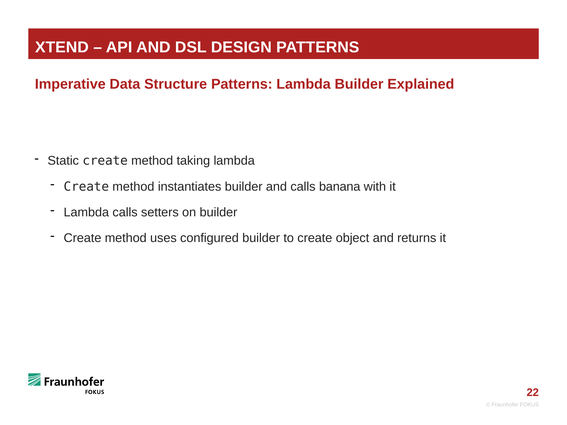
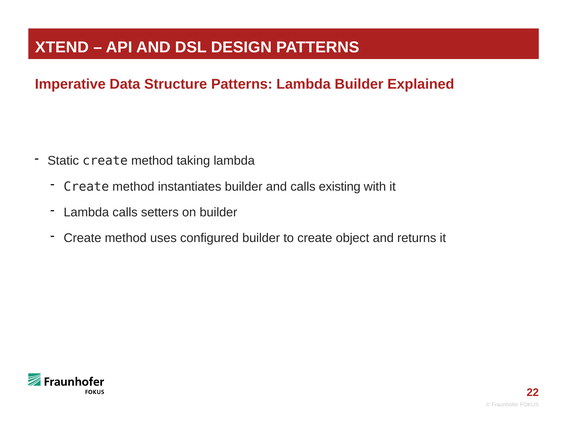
banana: banana -> existing
